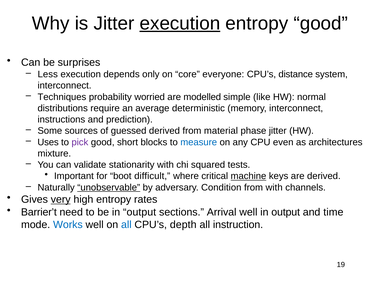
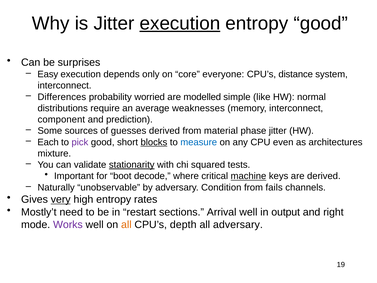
Less: Less -> Easy
Techniques: Techniques -> Differences
deterministic: deterministic -> weaknesses
instructions: instructions -> component
guessed: guessed -> guesses
Uses: Uses -> Each
blocks underline: none -> present
stationarity underline: none -> present
difficult: difficult -> decode
unobservable underline: present -> none
from with: with -> fails
Barrier’t: Barrier’t -> Mostly’t
be in output: output -> restart
time: time -> right
Works colour: blue -> purple
all at (126, 224) colour: blue -> orange
all instruction: instruction -> adversary
